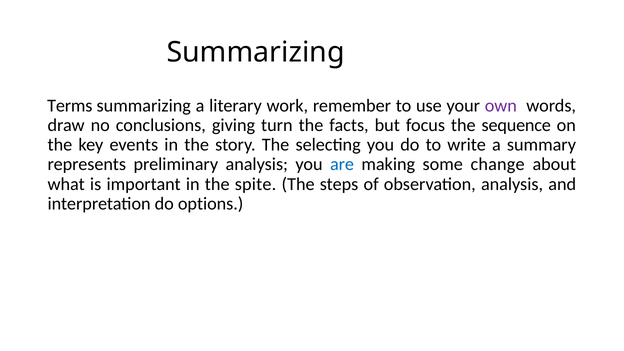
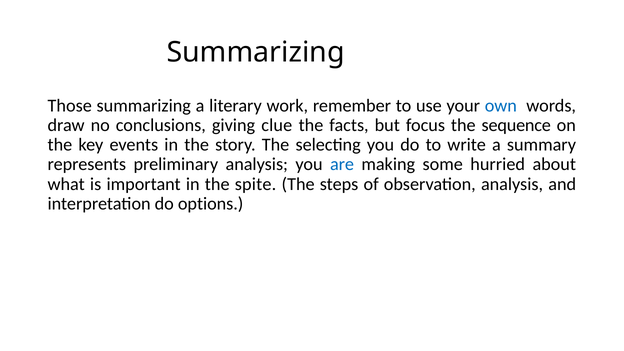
Terms: Terms -> Those
own colour: purple -> blue
turn: turn -> clue
change: change -> hurried
